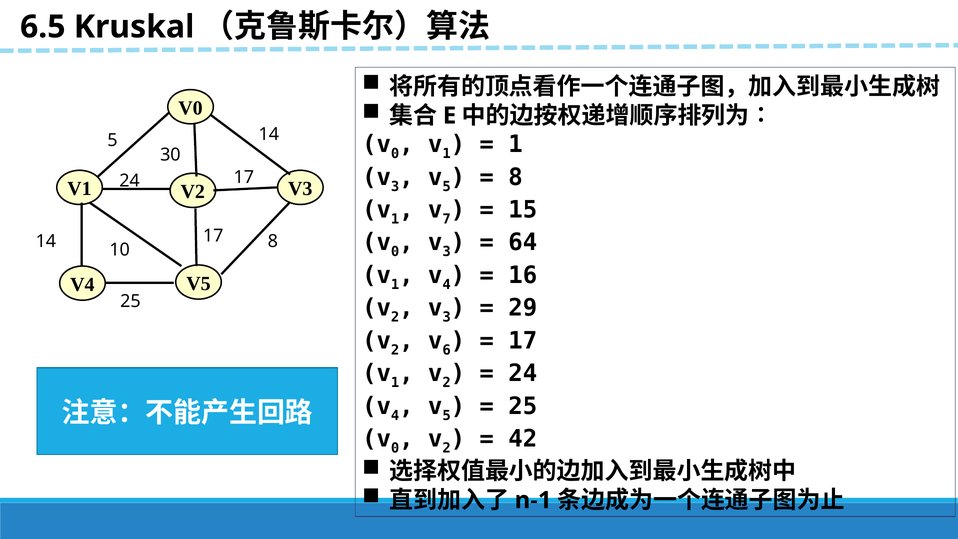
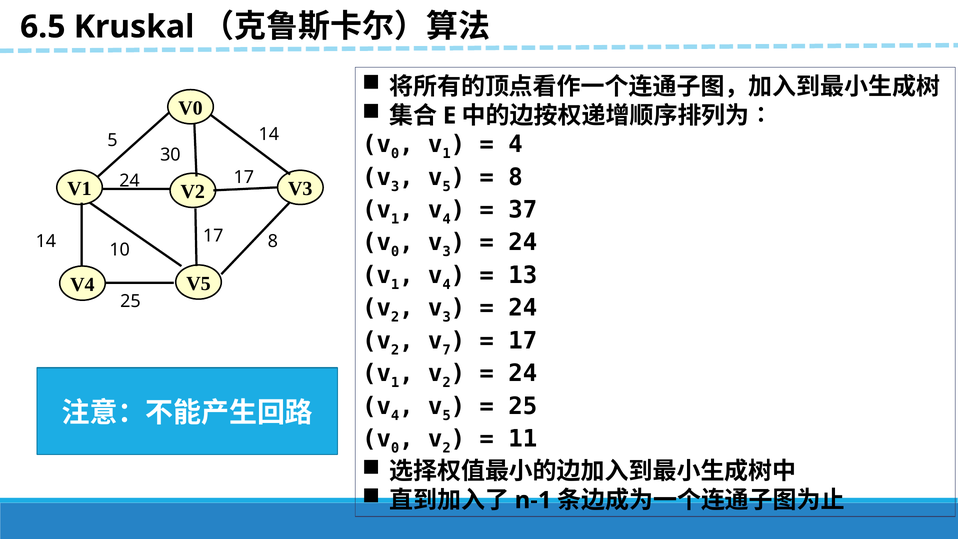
1 at (516, 144): 1 -> 4
7 at (447, 219): 7 -> 4
15: 15 -> 37
64 at (523, 243): 64 -> 24
16: 16 -> 13
29 at (523, 308): 29 -> 24
6: 6 -> 7
42: 42 -> 11
